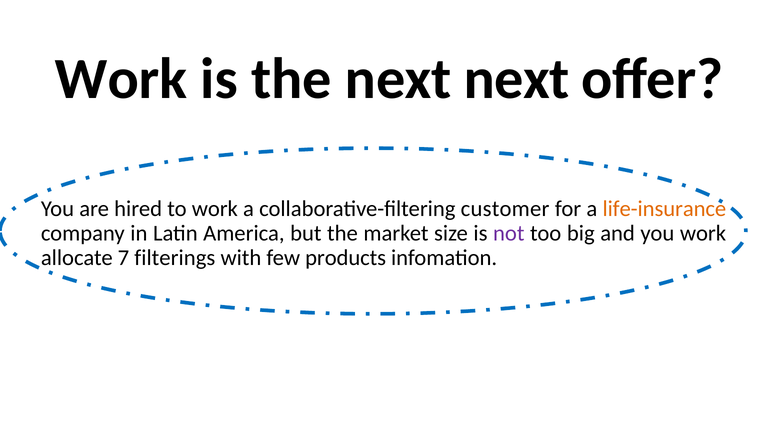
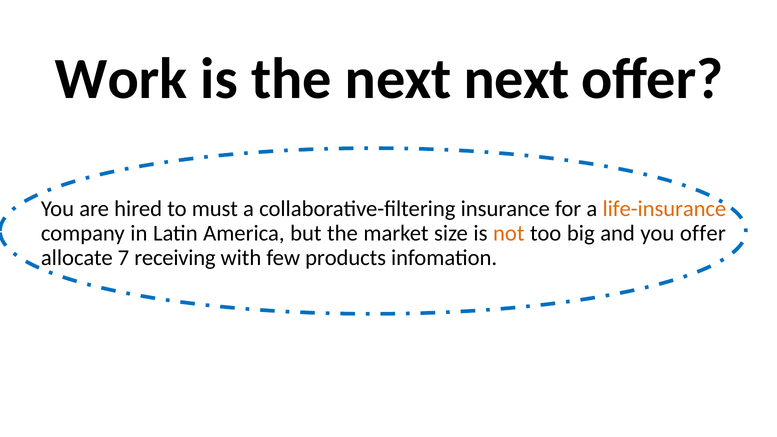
to work: work -> must
customer: customer -> insurance
not colour: purple -> orange
you work: work -> offer
filterings: filterings -> receiving
